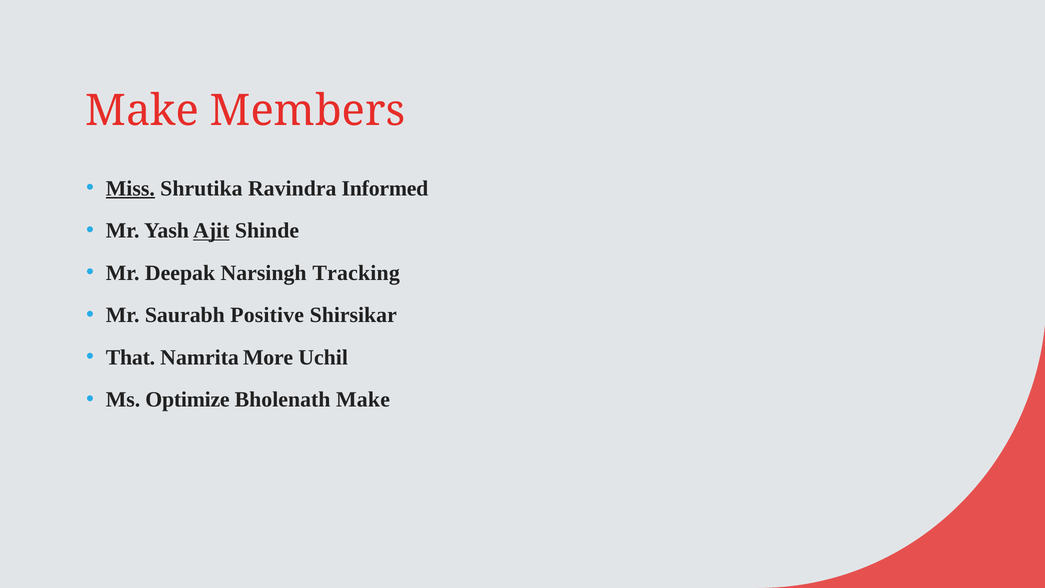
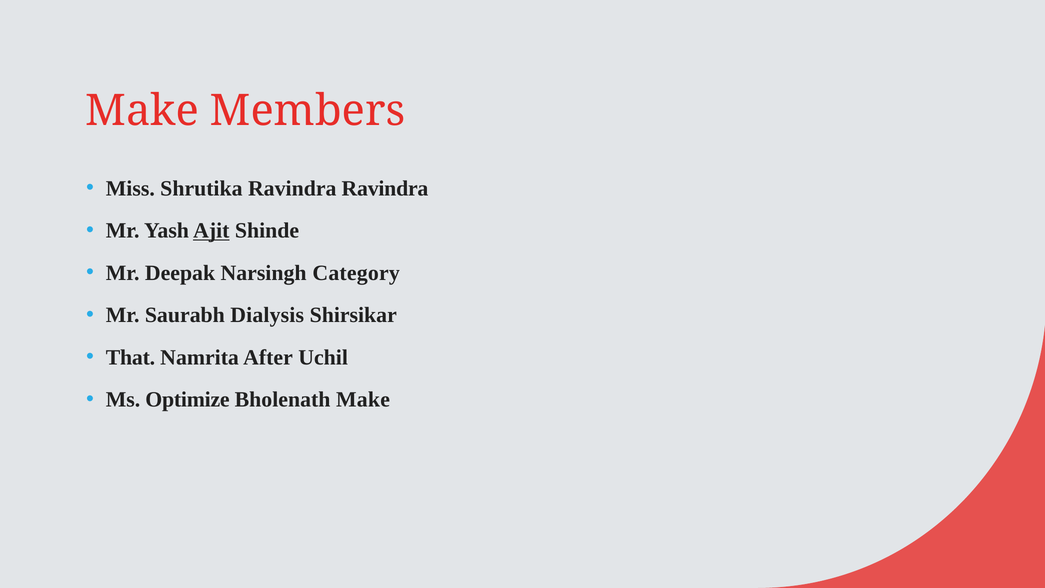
Miss underline: present -> none
Ravindra Informed: Informed -> Ravindra
Tracking: Tracking -> Category
Positive: Positive -> Dialysis
More: More -> After
